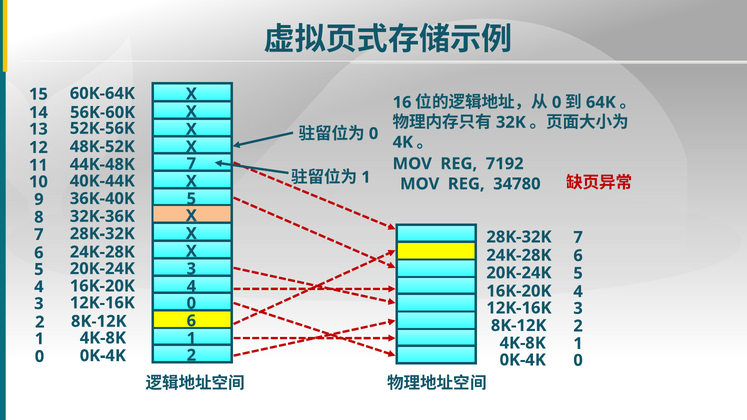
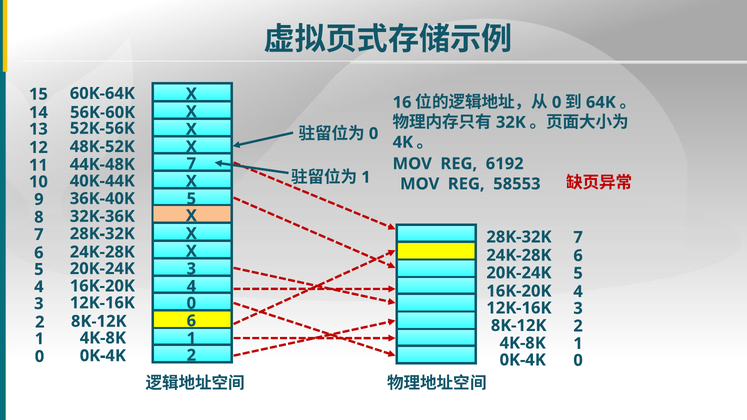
7192: 7192 -> 6192
34780: 34780 -> 58553
